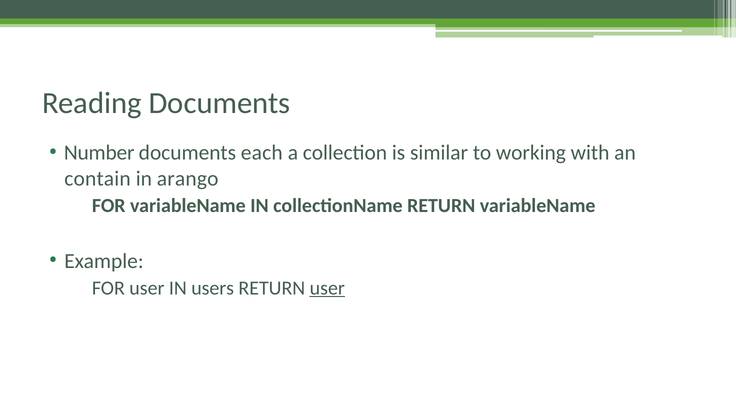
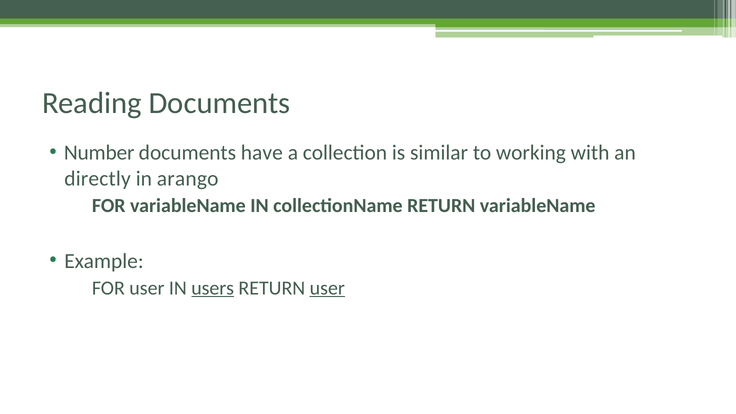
each: each -> have
contain: contain -> directly
users underline: none -> present
